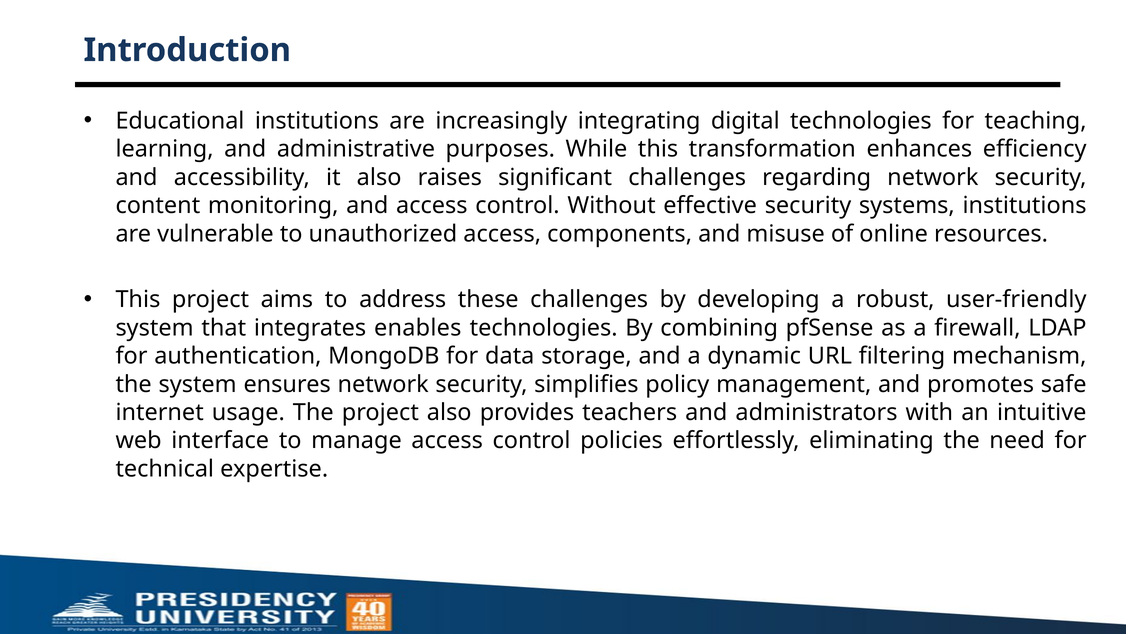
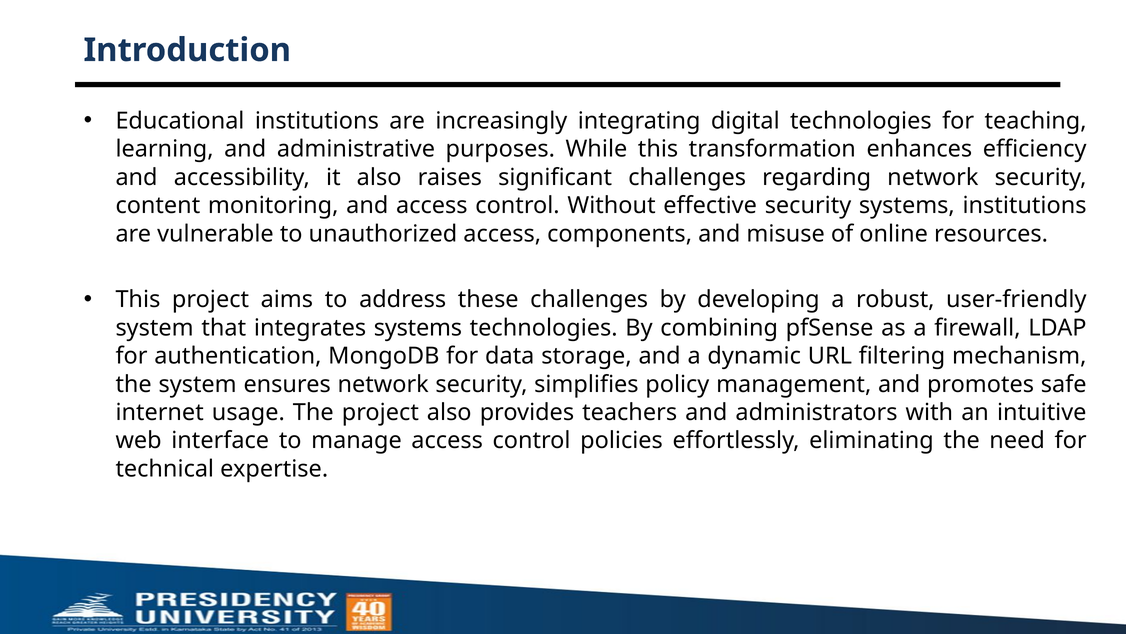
integrates enables: enables -> systems
